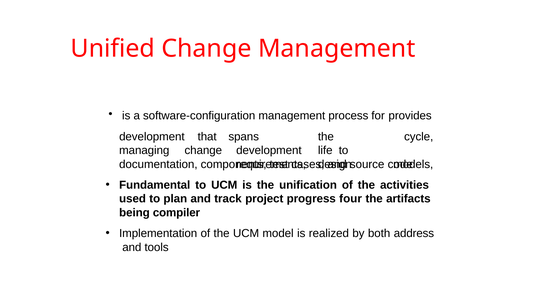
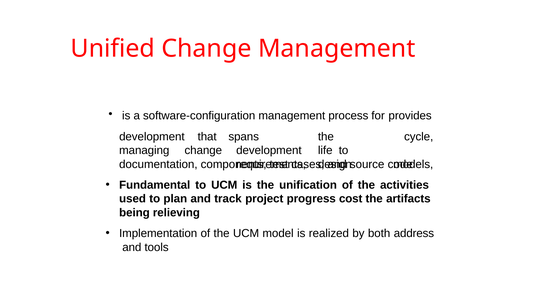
four: four -> cost
compiler: compiler -> relieving
